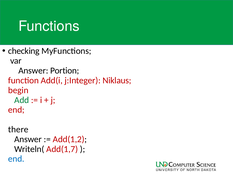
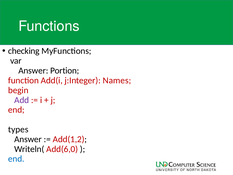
Niklaus: Niklaus -> Names
Add colour: green -> purple
there: there -> types
Add(1,7: Add(1,7 -> Add(6,0
